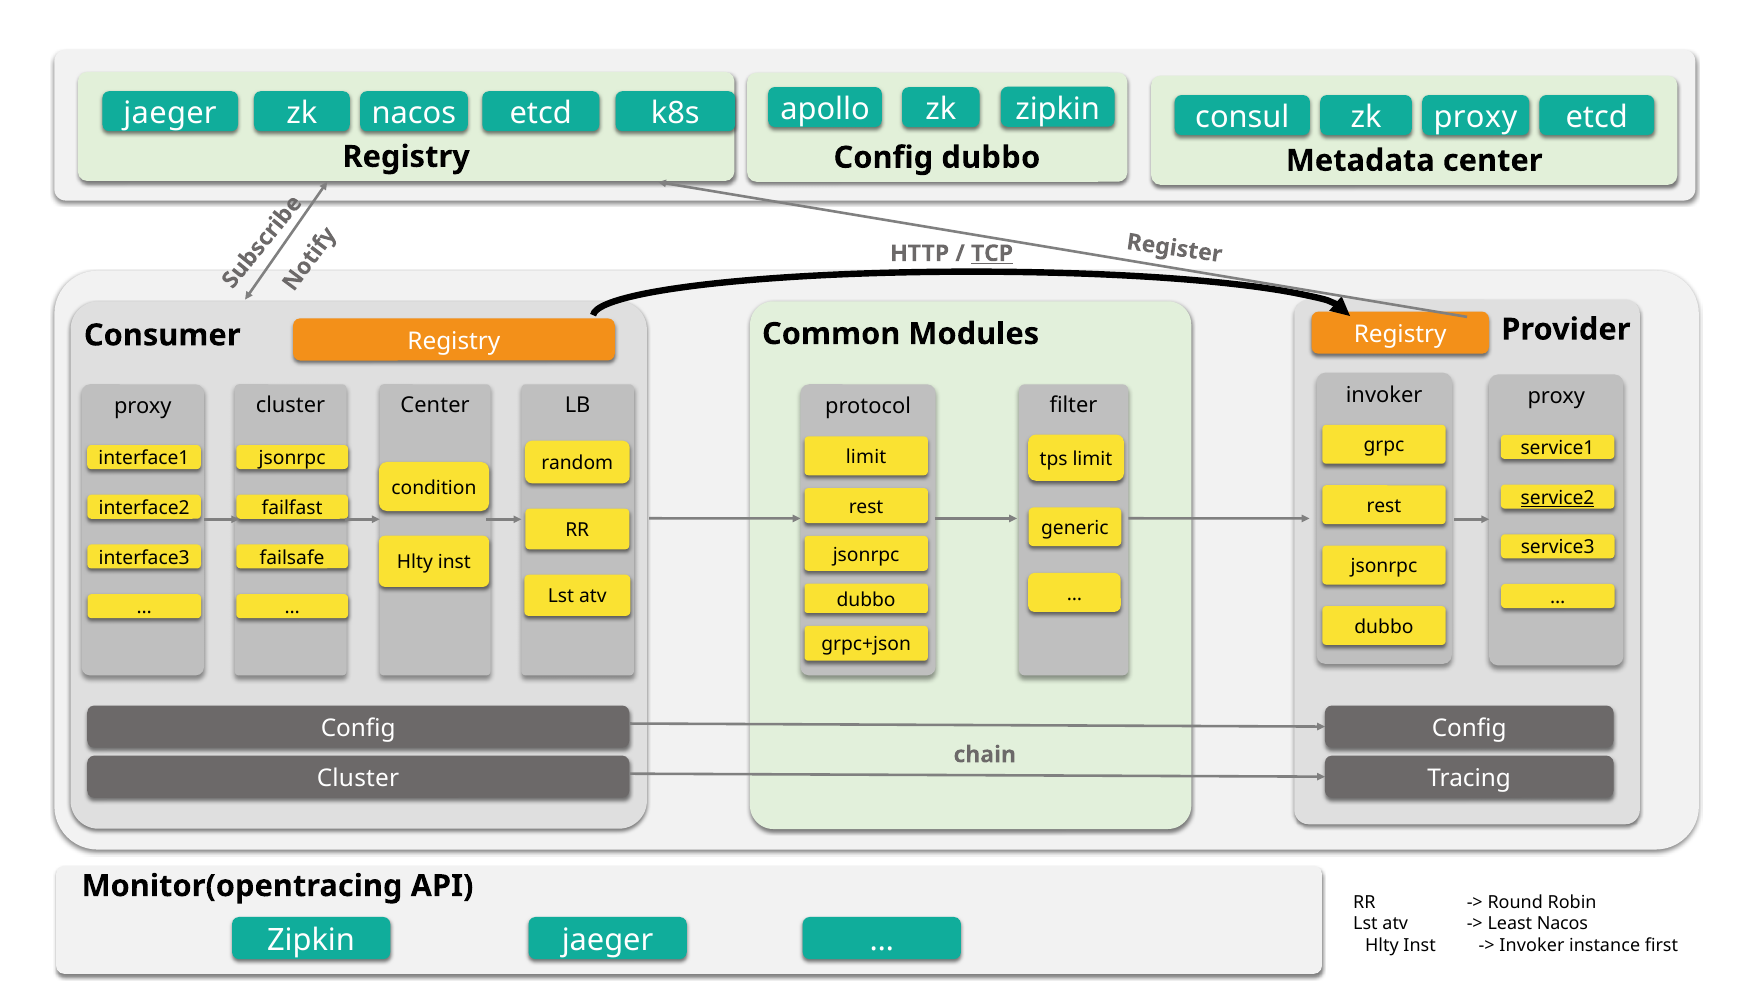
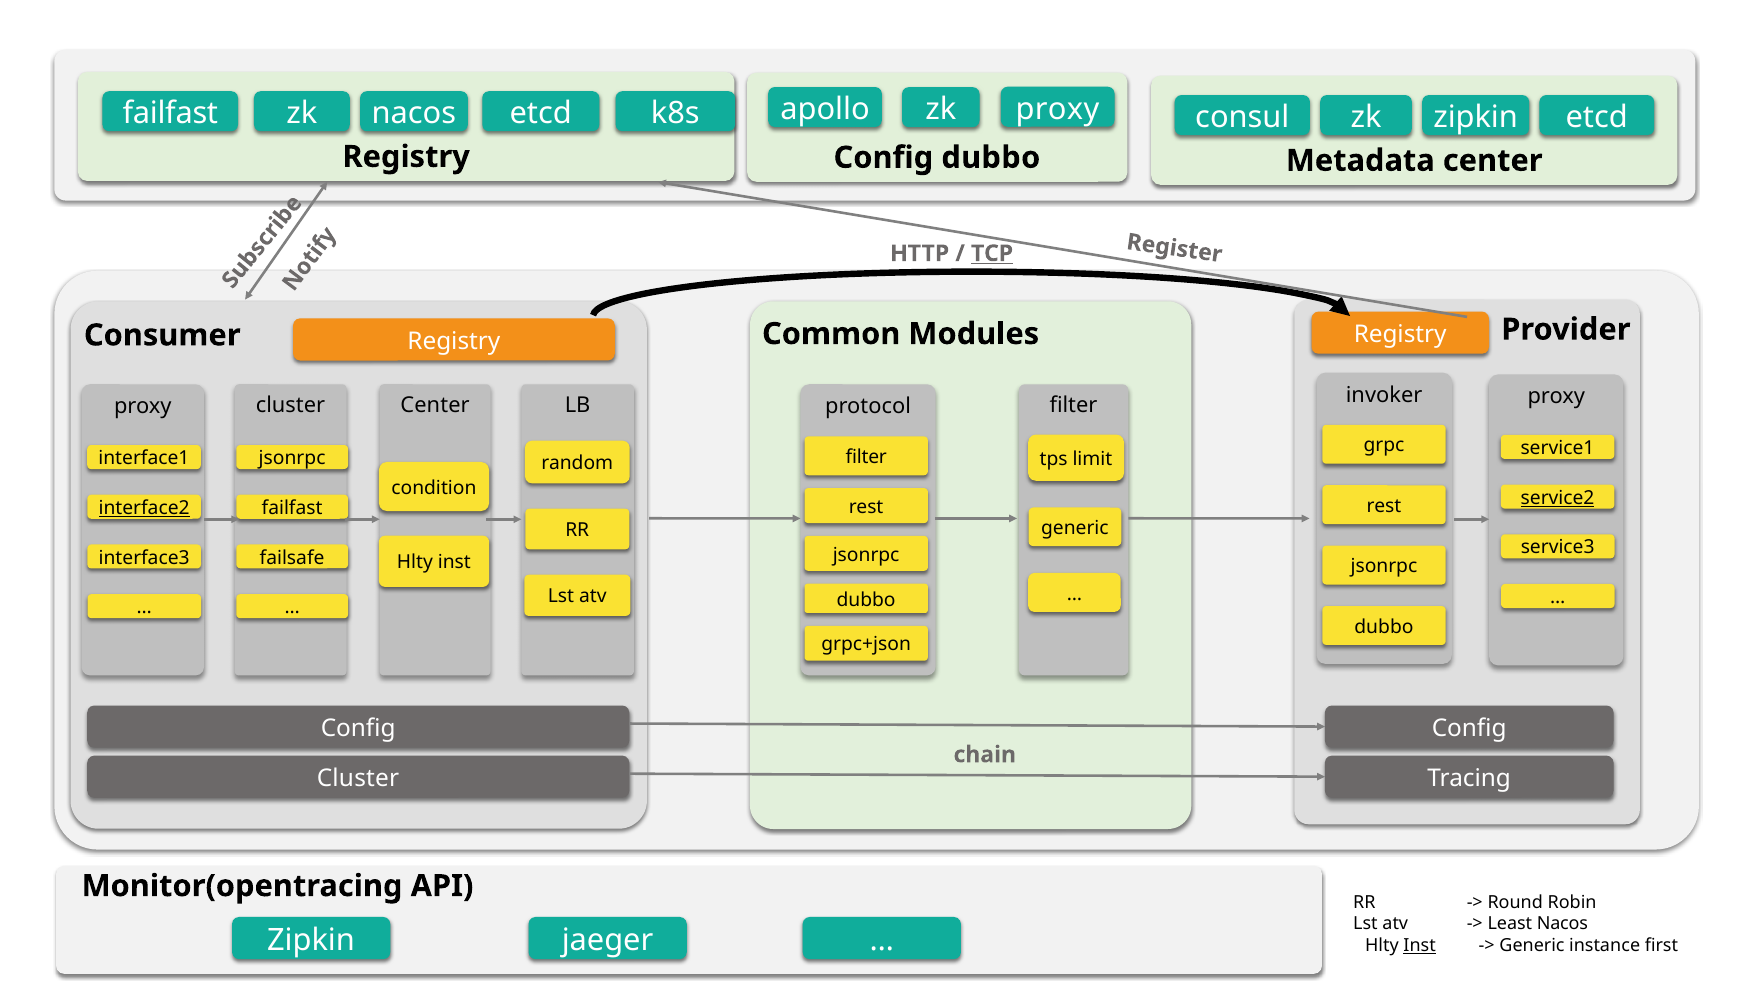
zk zipkin: zipkin -> proxy
jaeger at (170, 113): jaeger -> failfast
zk proxy: proxy -> zipkin
limit at (866, 457): limit -> filter
interface2 underline: none -> present
Inst at (1420, 946) underline: none -> present
Invoker at (1532, 946): Invoker -> Generic
